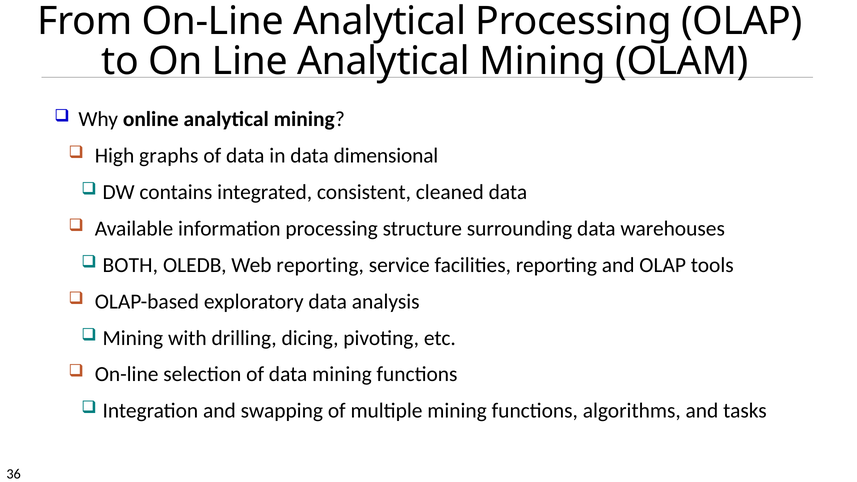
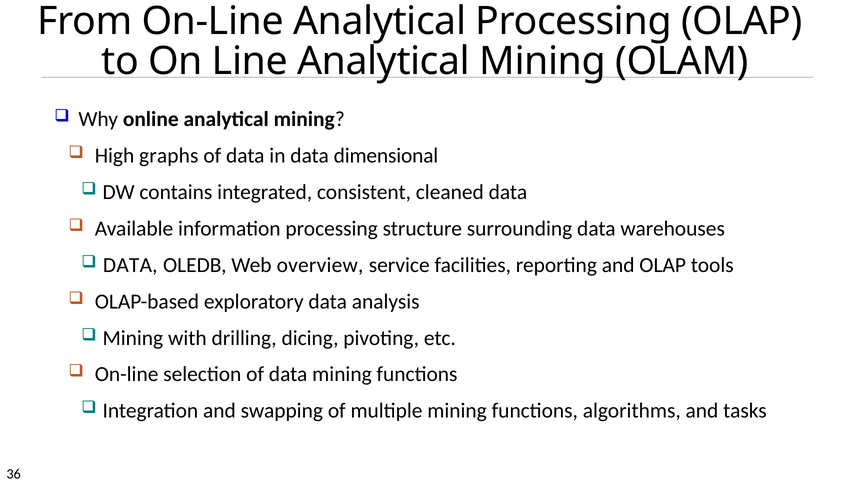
BOTH at (130, 265): BOTH -> DATA
Web reporting: reporting -> overview
